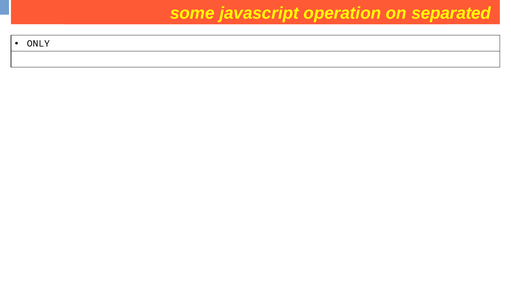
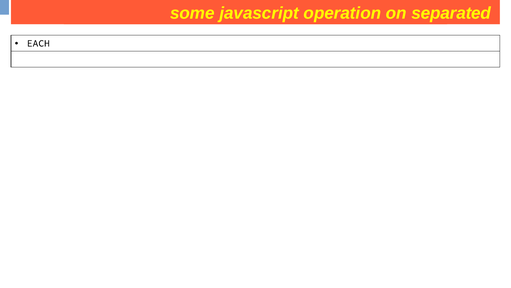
ONLY: ONLY -> EACH
